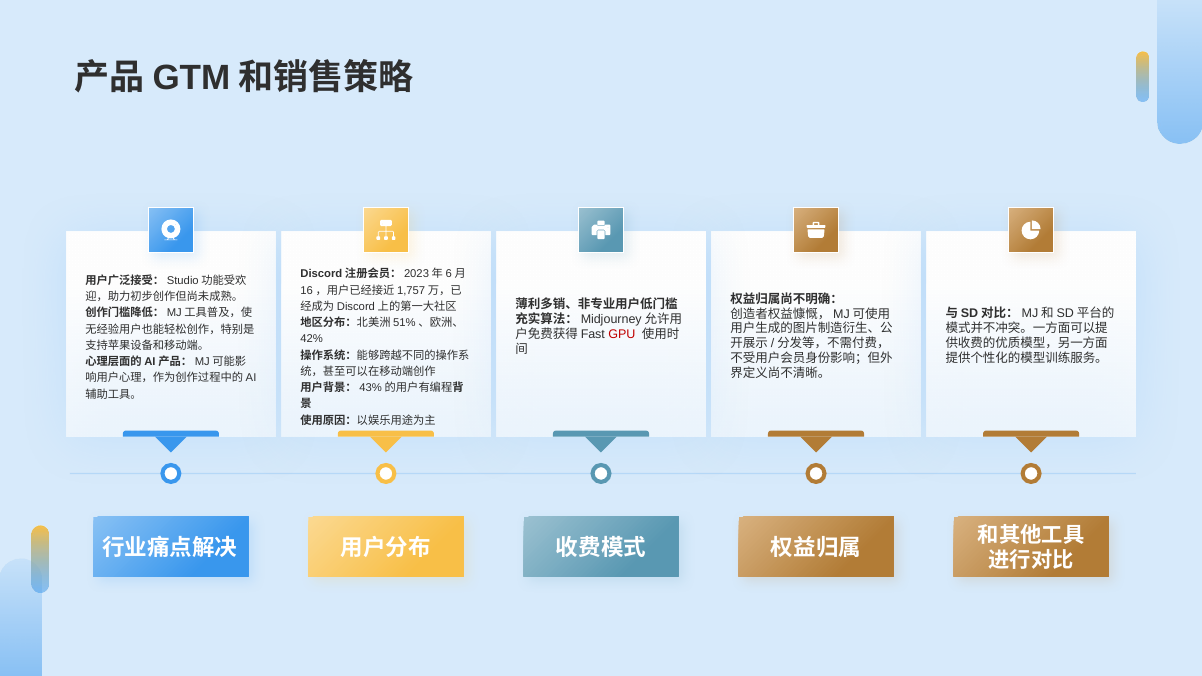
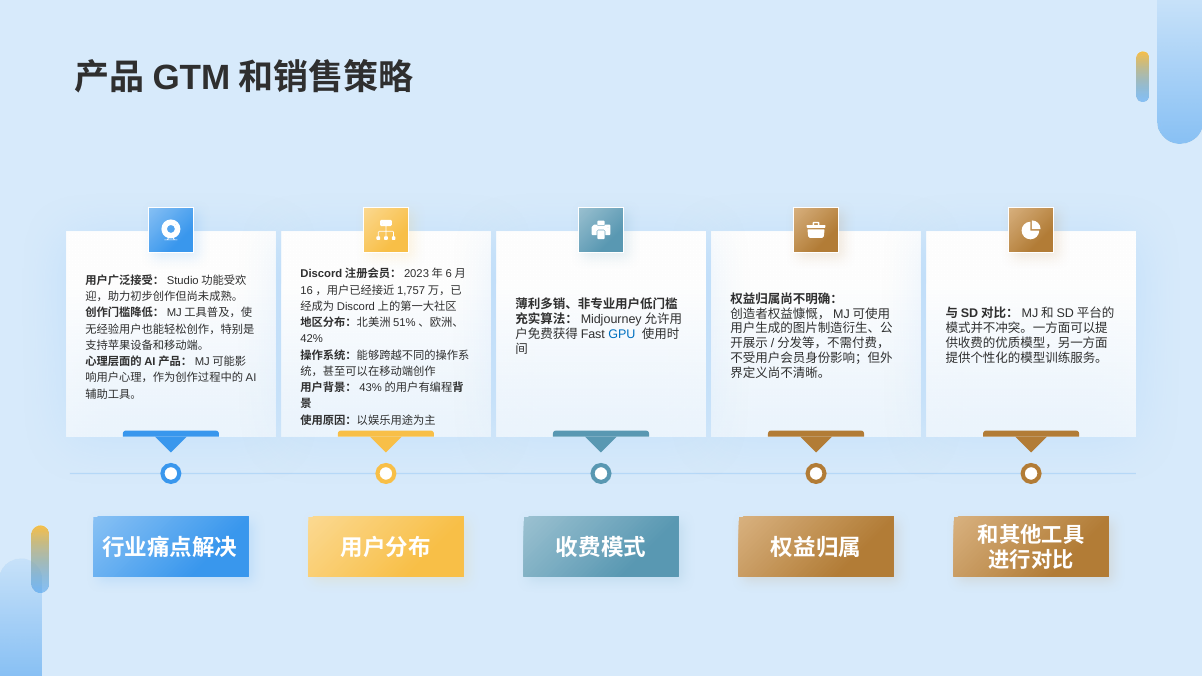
GPU colour: red -> blue
